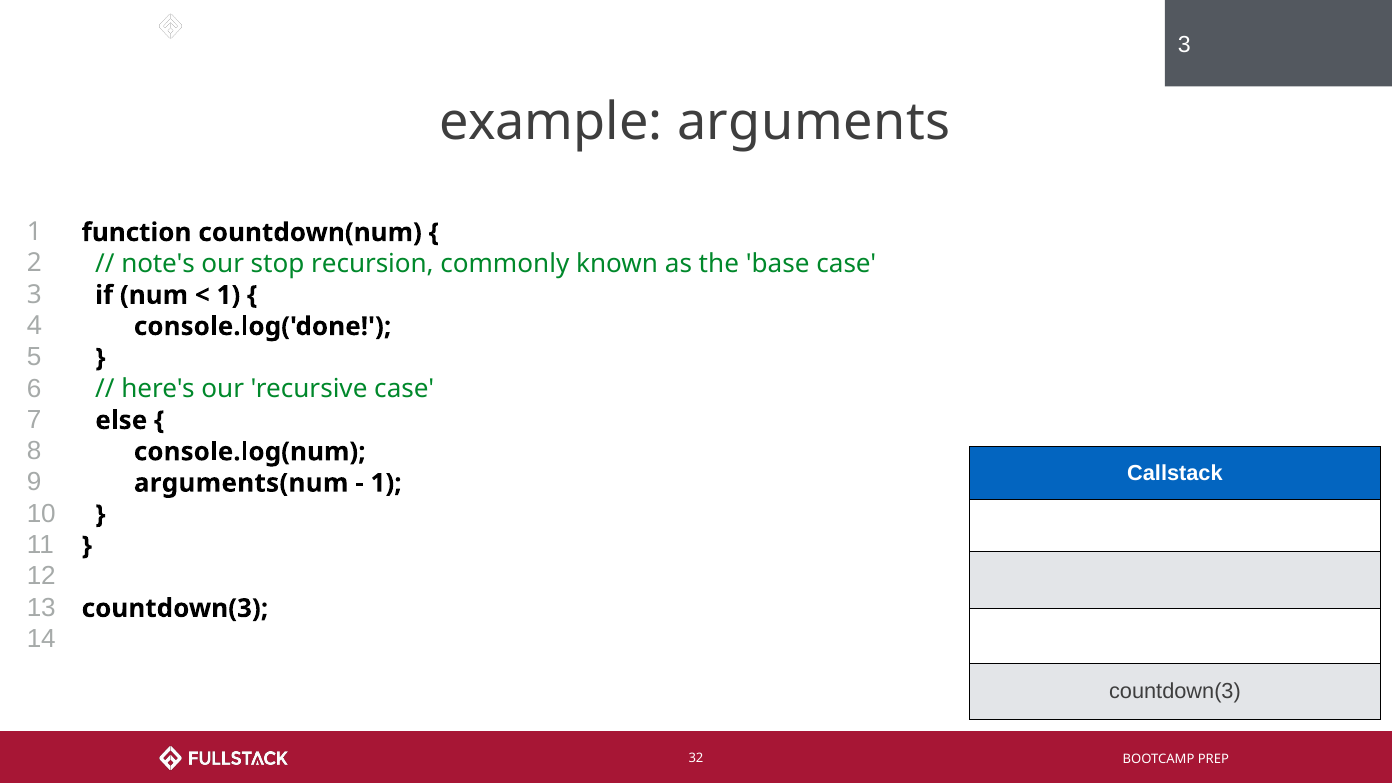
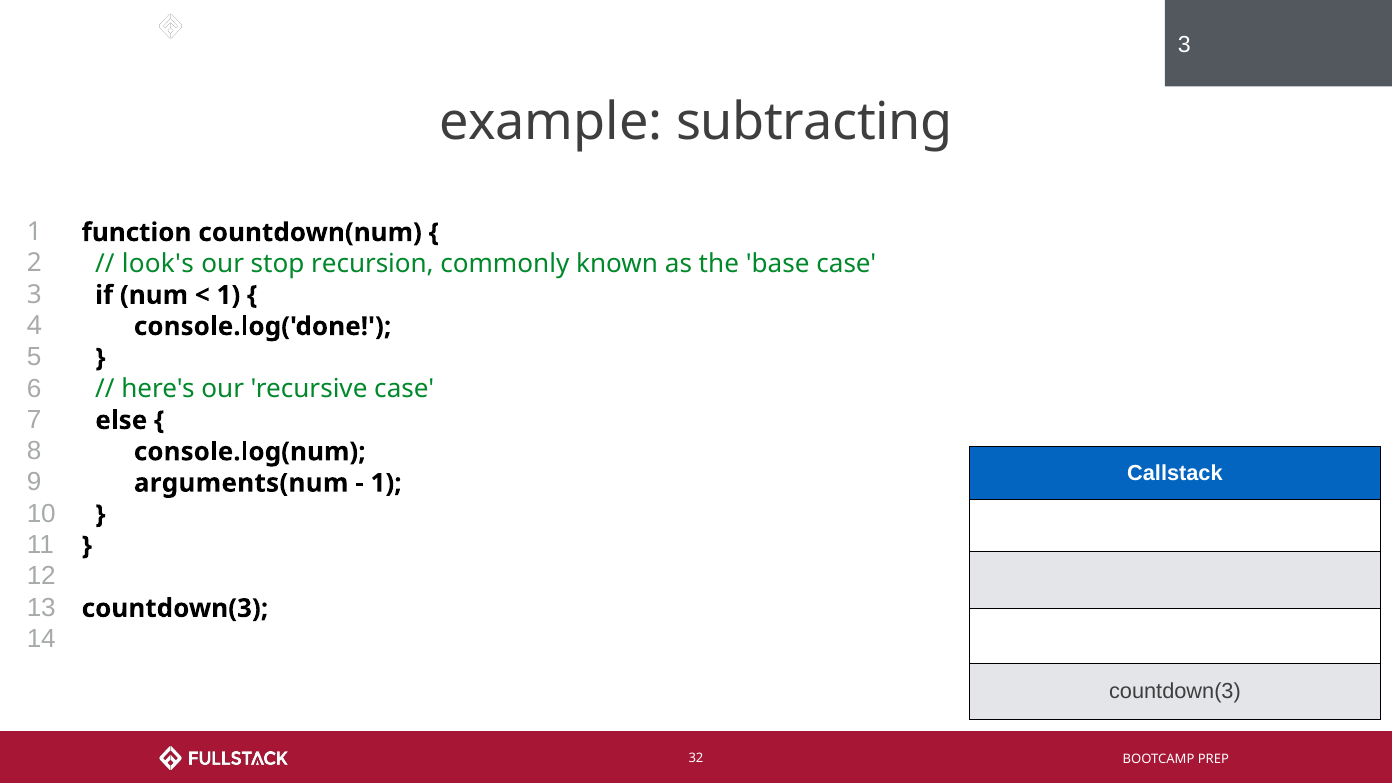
arguments: arguments -> subtracting
note's: note's -> look's
